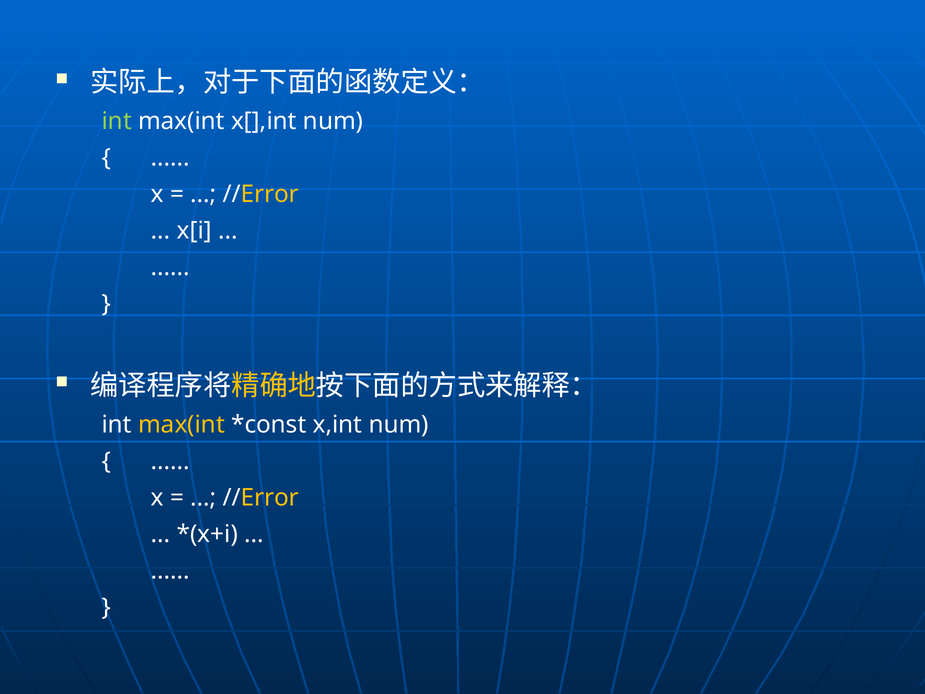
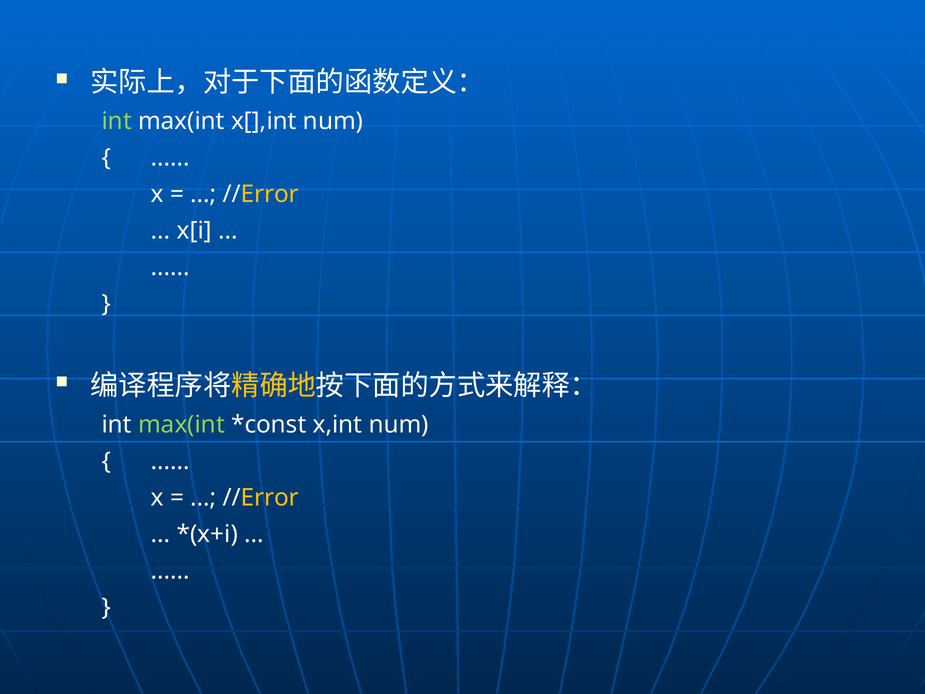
max(int at (181, 424) colour: yellow -> light green
